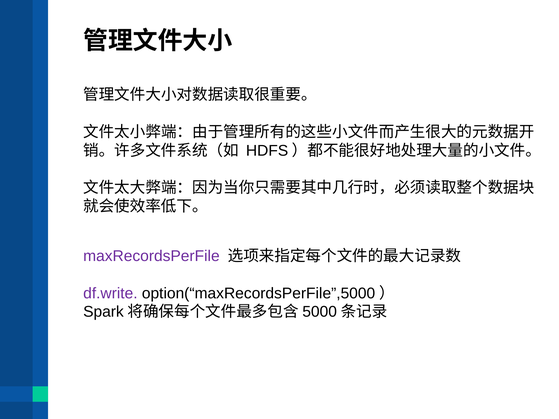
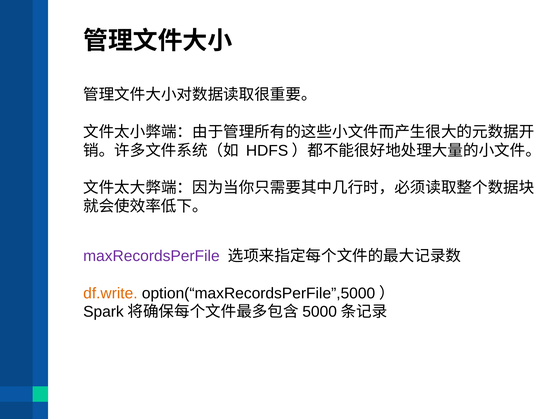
df.write colour: purple -> orange
